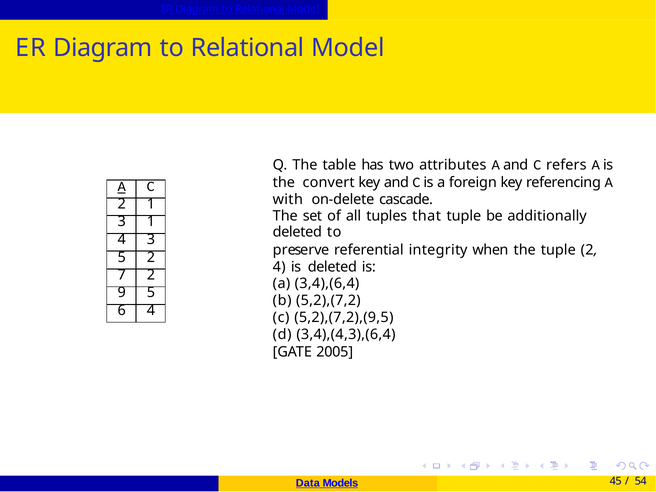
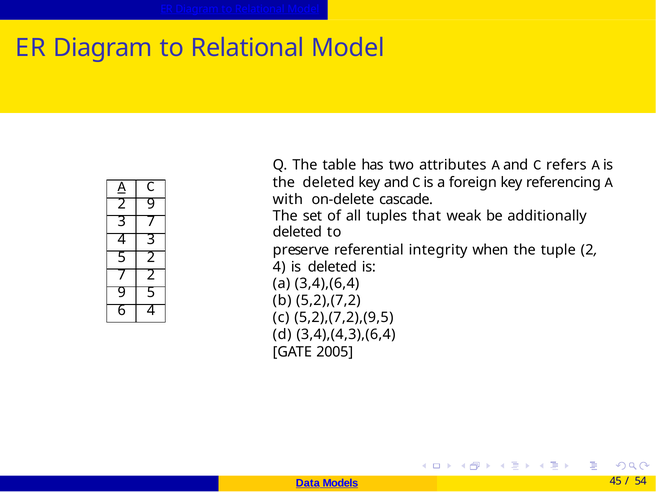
the convert: convert -> deleted
1 at (151, 204): 1 -> 9
that tuple: tuple -> weak
3 1: 1 -> 7
